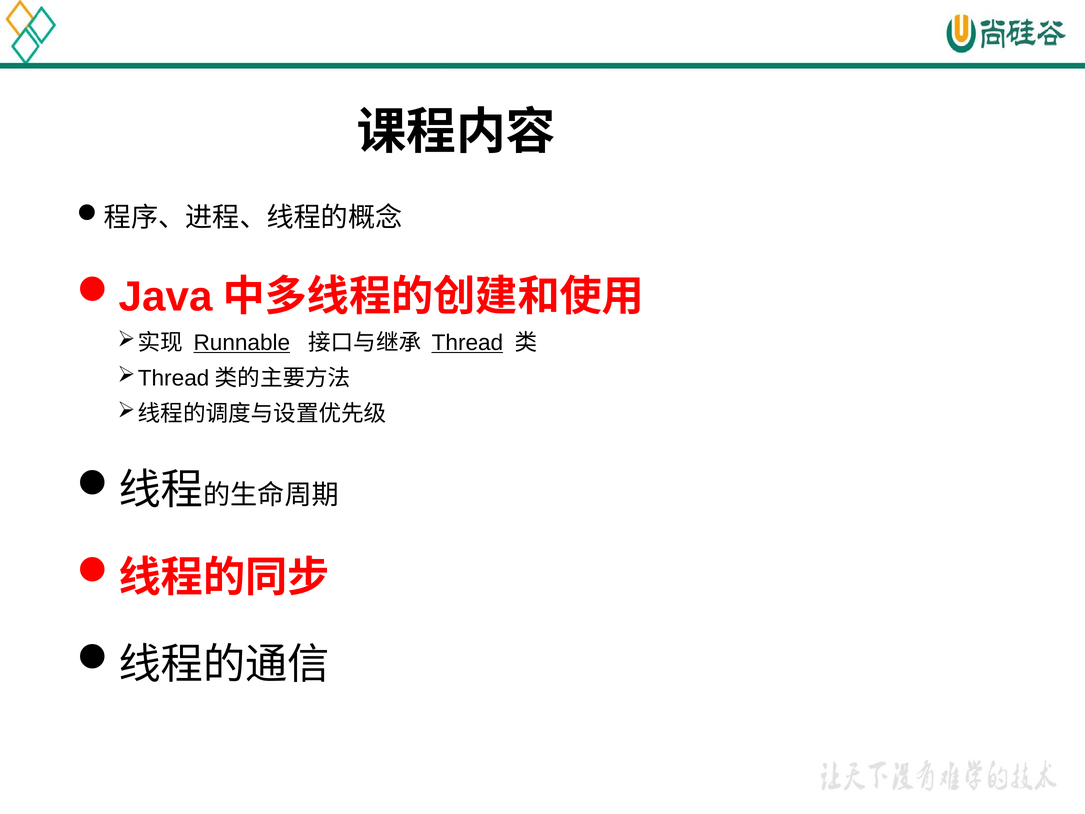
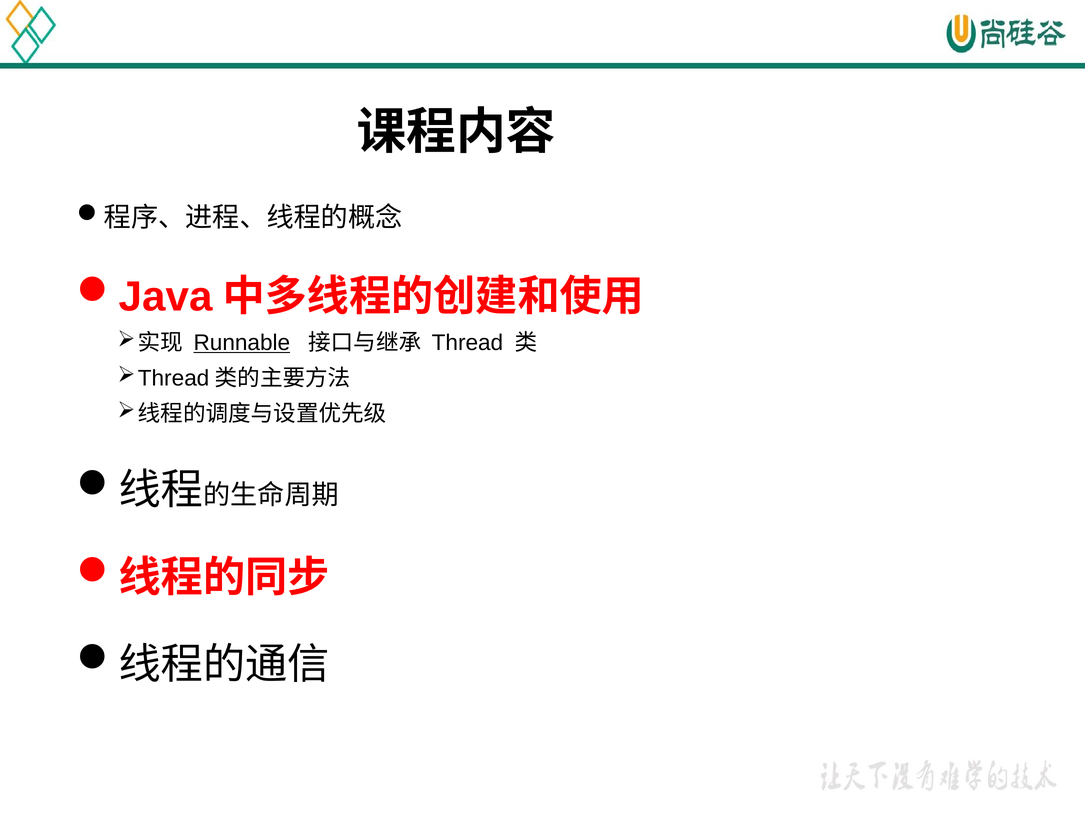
Thread underline: present -> none
